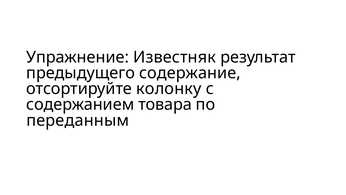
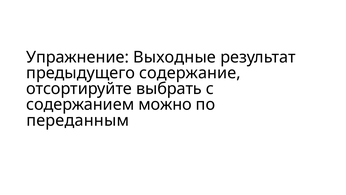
Известняк: Известняк -> Выходные
колонку: колонку -> выбрать
товара: товара -> можно
